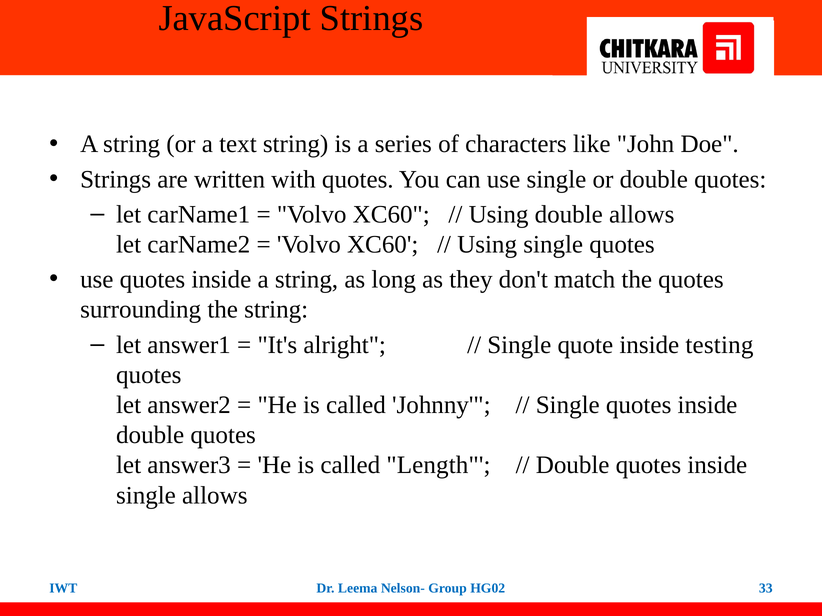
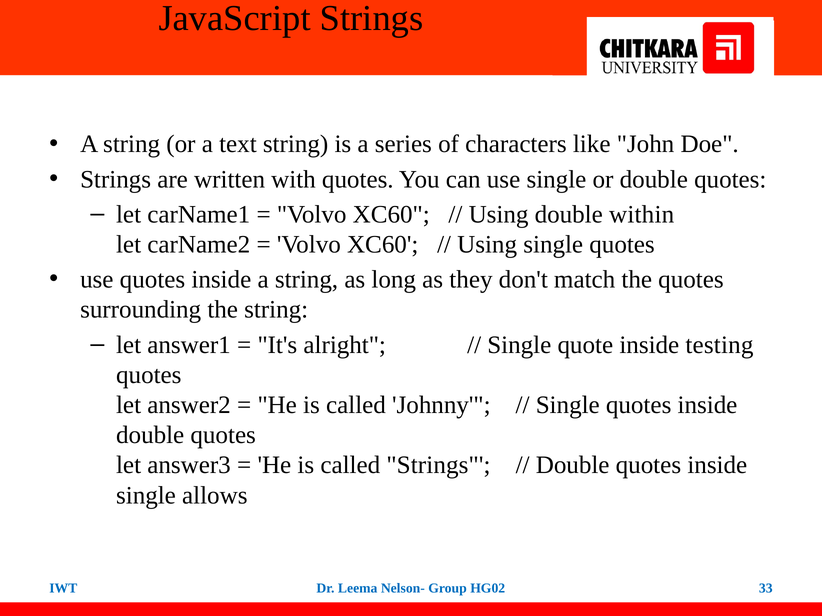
double allows: allows -> within
called Length: Length -> Strings
